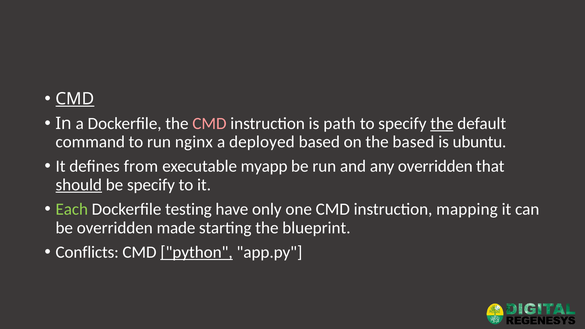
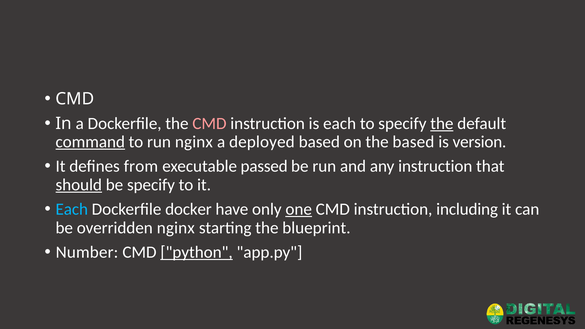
CMD at (75, 99) underline: present -> none
is path: path -> each
command underline: none -> present
ubuntu: ubuntu -> version
myapp: myapp -> passed
any overridden: overridden -> instruction
Each at (72, 209) colour: light green -> light blue
testing: testing -> docker
one underline: none -> present
mapping: mapping -> including
overridden made: made -> nginx
Conflicts: Conflicts -> Number
